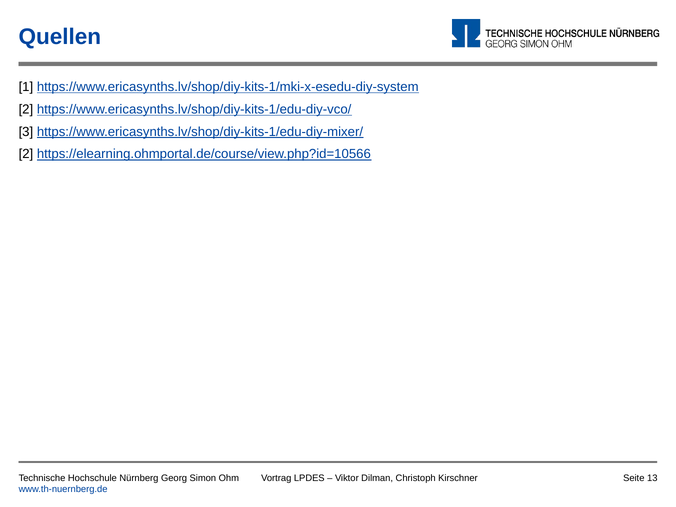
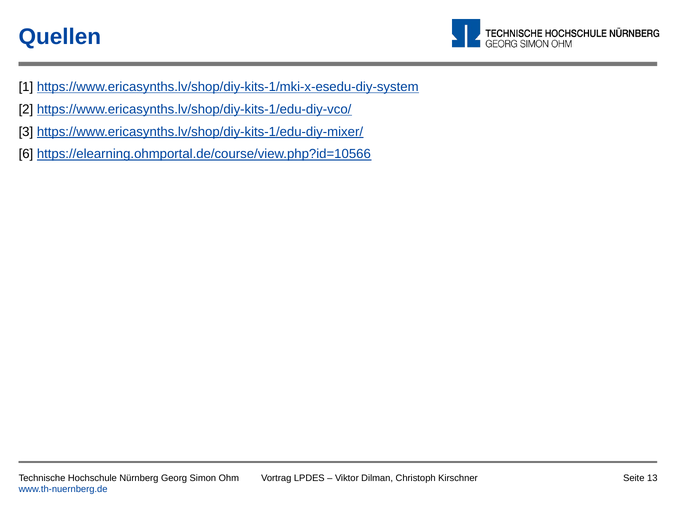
2 at (26, 154): 2 -> 6
